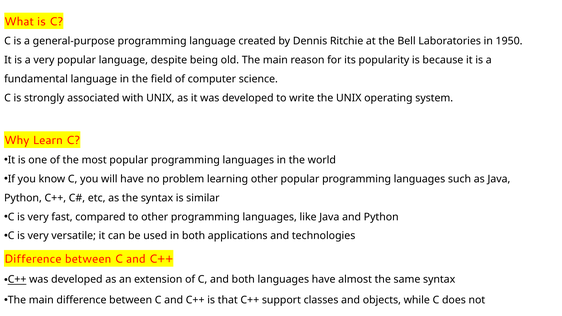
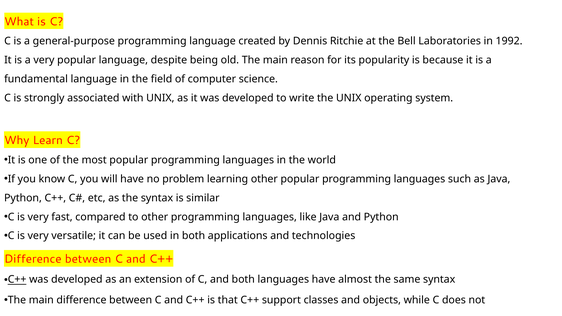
1950: 1950 -> 1992
